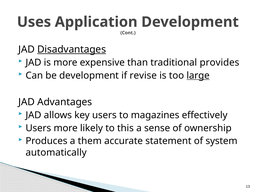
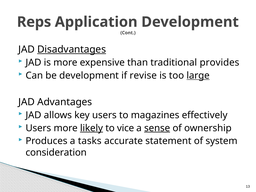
Uses: Uses -> Reps
likely underline: none -> present
this: this -> vice
sense underline: none -> present
them: them -> tasks
automatically: automatically -> consideration
